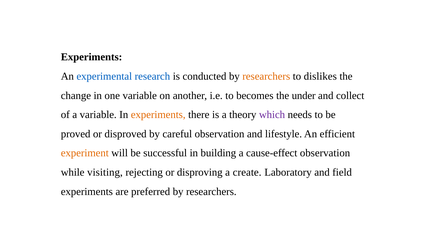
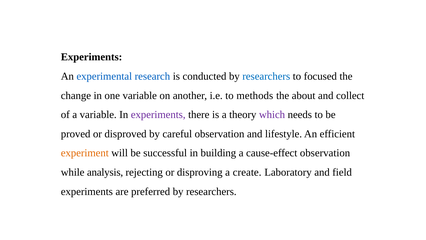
researchers at (266, 76) colour: orange -> blue
dislikes: dislikes -> focused
becomes: becomes -> methods
under: under -> about
experiments at (158, 115) colour: orange -> purple
visiting: visiting -> analysis
